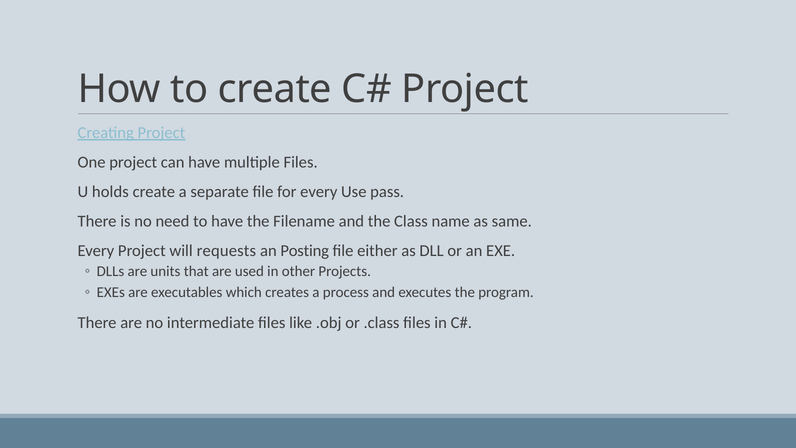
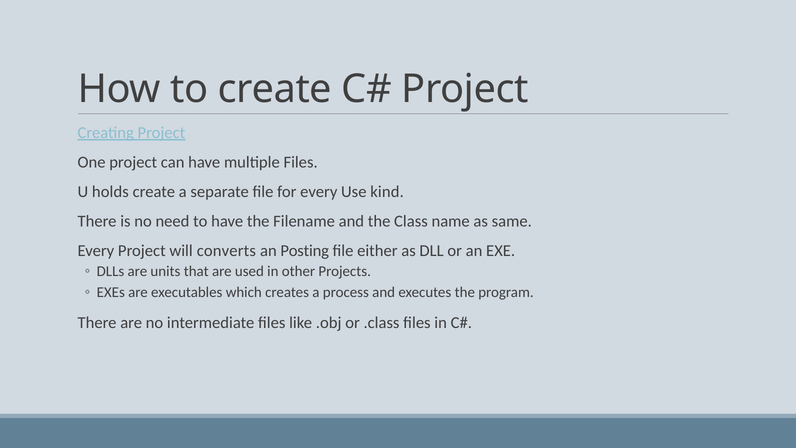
pass: pass -> kind
requests: requests -> converts
